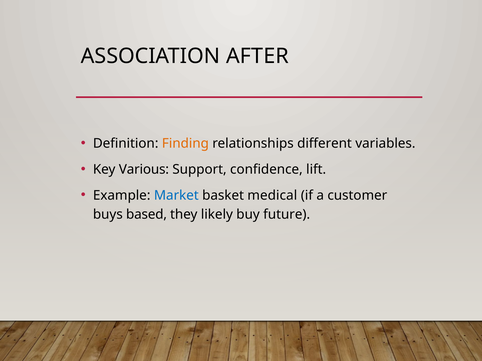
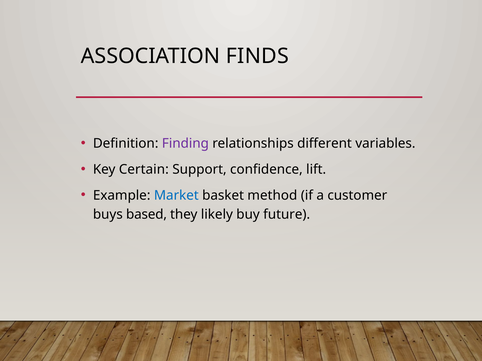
AFTER: AFTER -> FINDS
Finding colour: orange -> purple
Various: Various -> Certain
medical: medical -> method
